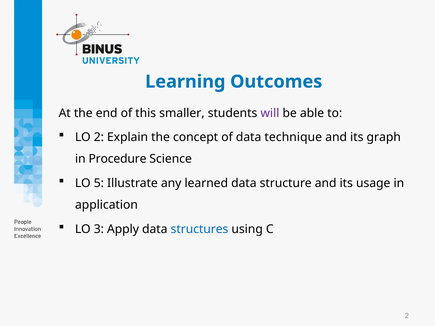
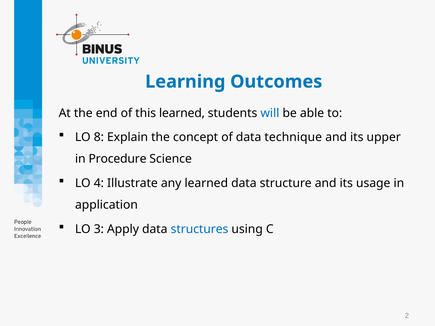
this smaller: smaller -> learned
will colour: purple -> blue
LO 2: 2 -> 8
graph: graph -> upper
5: 5 -> 4
